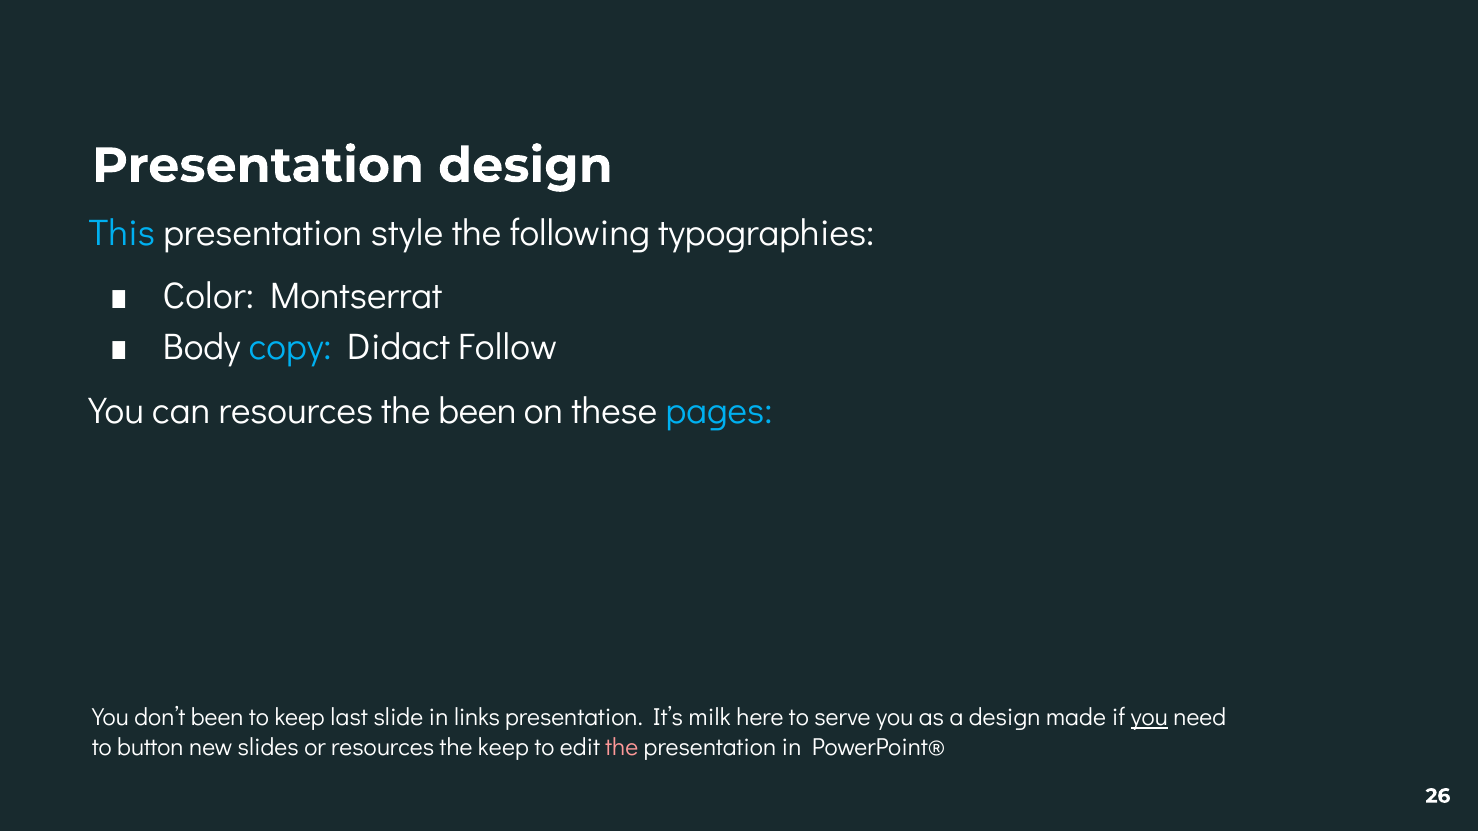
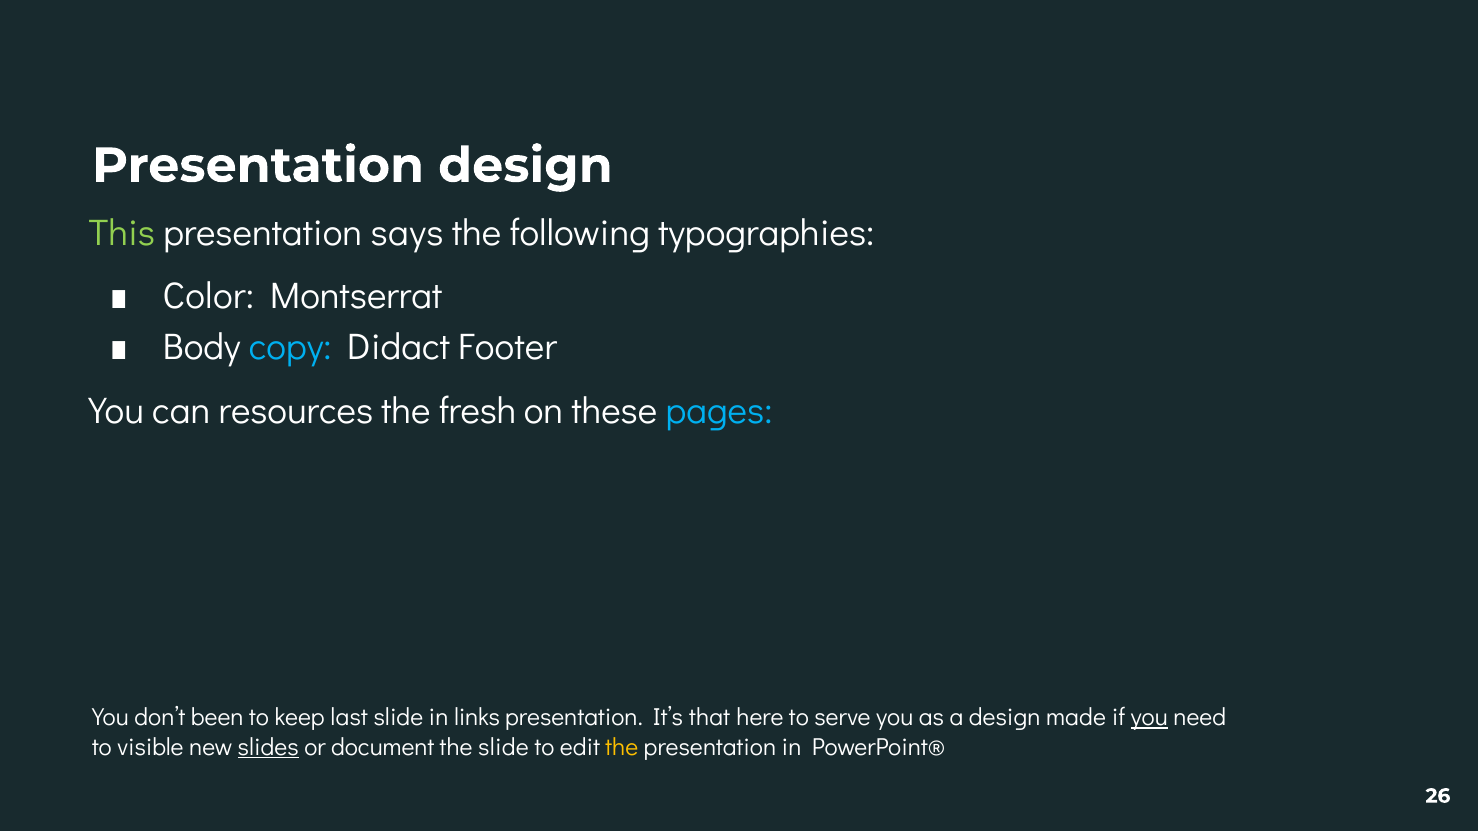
This colour: light blue -> light green
style: style -> says
Follow: Follow -> Footer
the been: been -> fresh
milk: milk -> that
button: button -> visible
slides underline: none -> present
or resources: resources -> document
the keep: keep -> slide
the at (622, 747) colour: pink -> yellow
